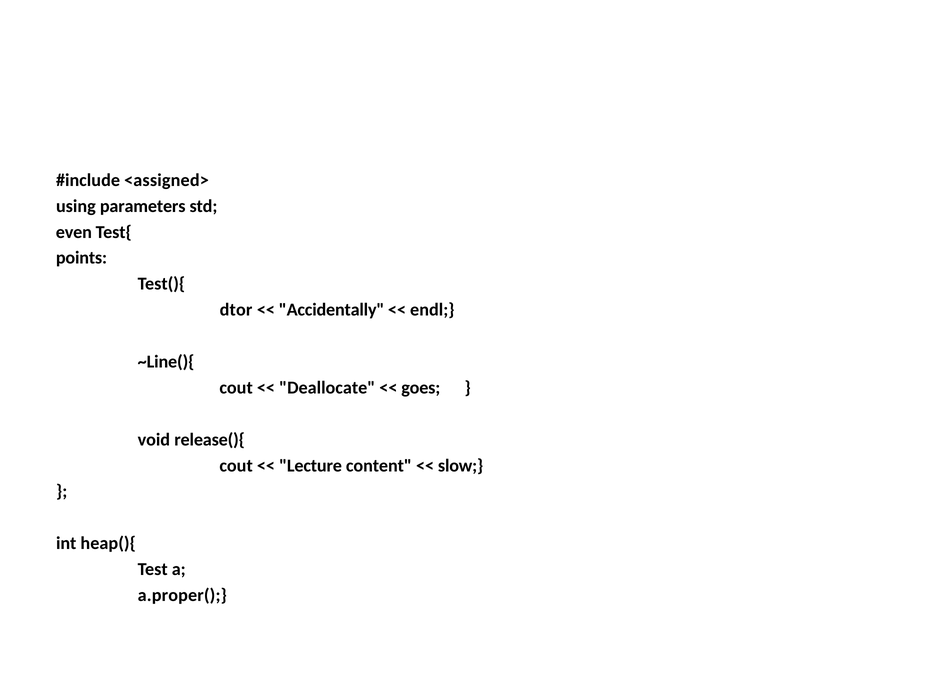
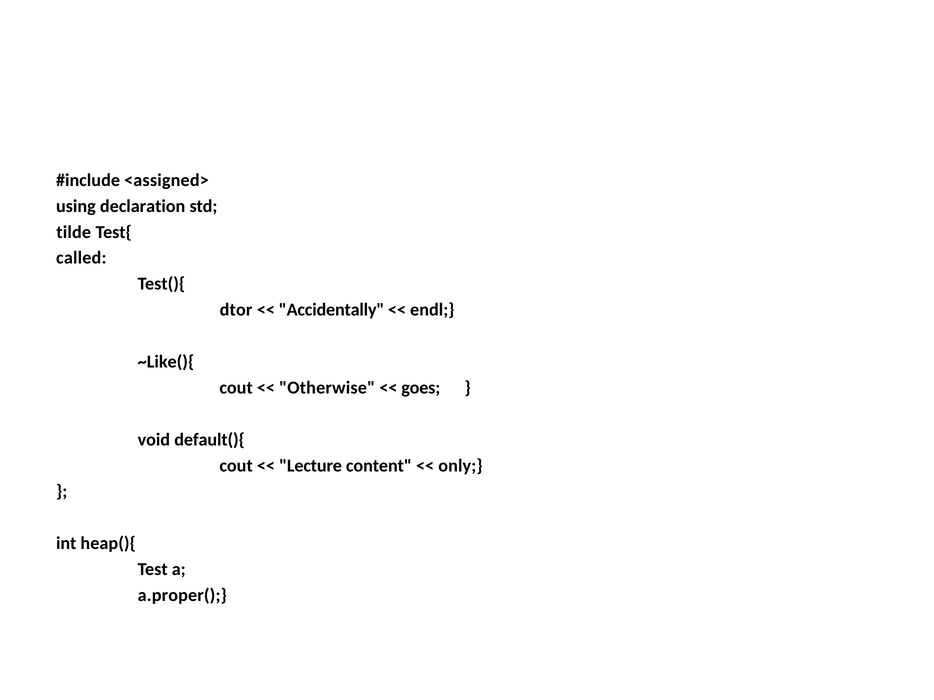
parameters: parameters -> declaration
even: even -> tilde
points: points -> called
~Line(){: ~Line(){ -> ~Like(){
Deallocate: Deallocate -> Otherwise
release(){: release(){ -> default(){
slow: slow -> only
